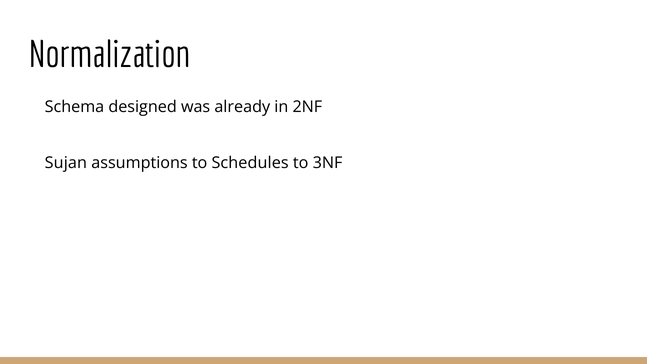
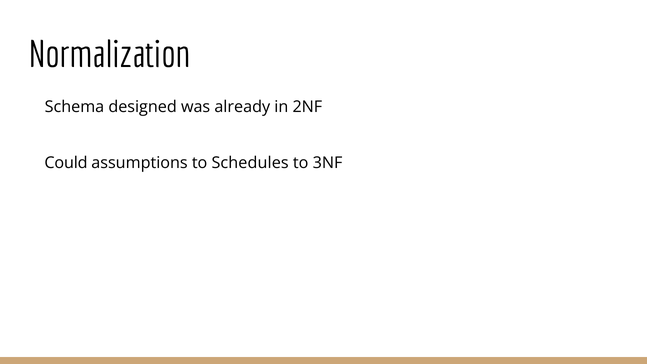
Sujan: Sujan -> Could
